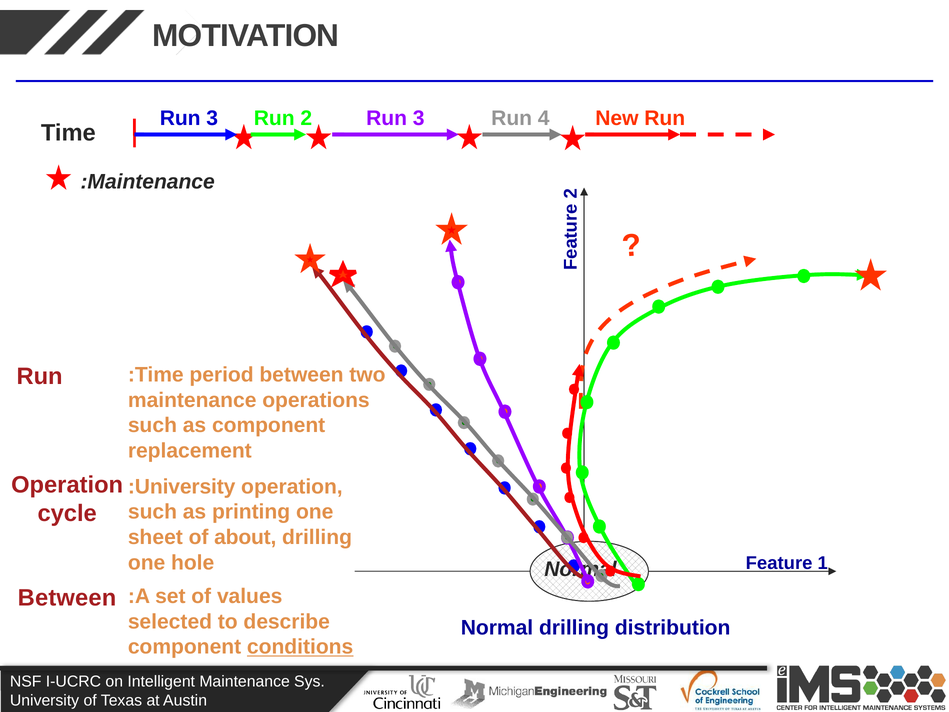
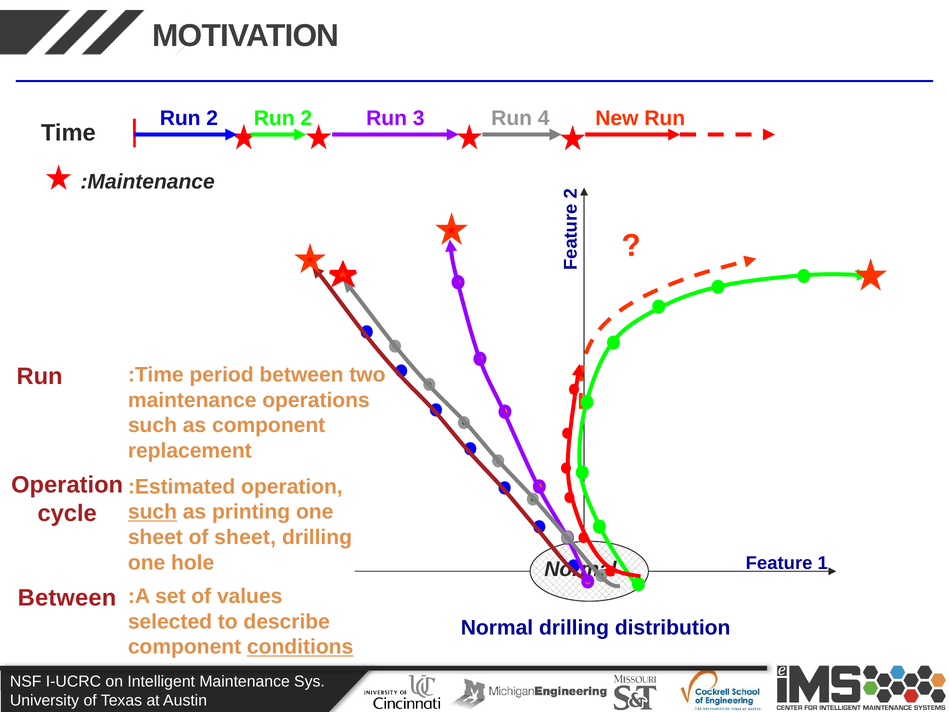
3 at (212, 118): 3 -> 2
:University: :University -> :Estimated
such at (152, 512) underline: none -> present
of about: about -> sheet
